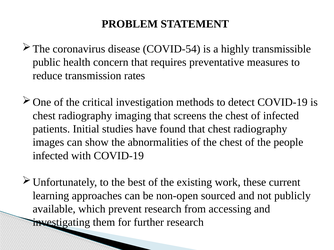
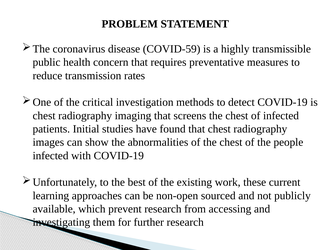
COVID-54: COVID-54 -> COVID-59
